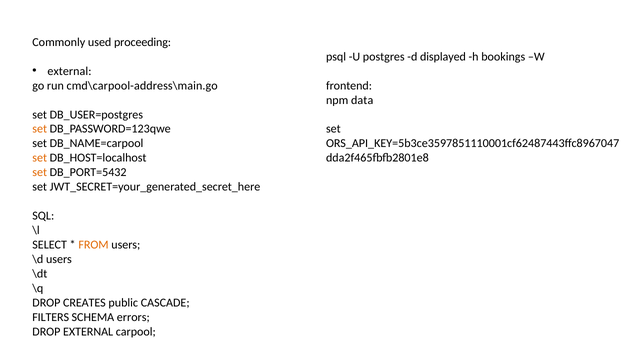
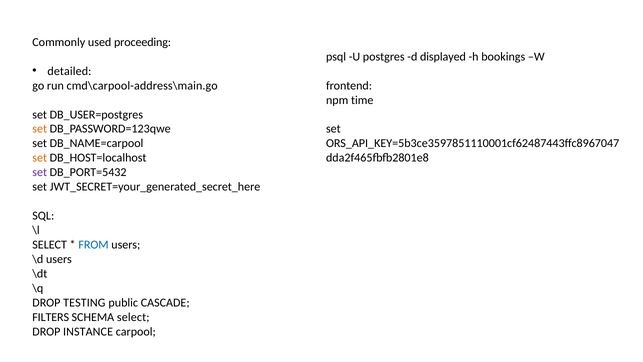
external at (69, 71): external -> detailed
data: data -> time
set at (40, 172) colour: orange -> purple
FROM colour: orange -> blue
CREATES: CREATES -> TESTING
SCHEMA errors: errors -> select
DROP EXTERNAL: EXTERNAL -> INSTANCE
